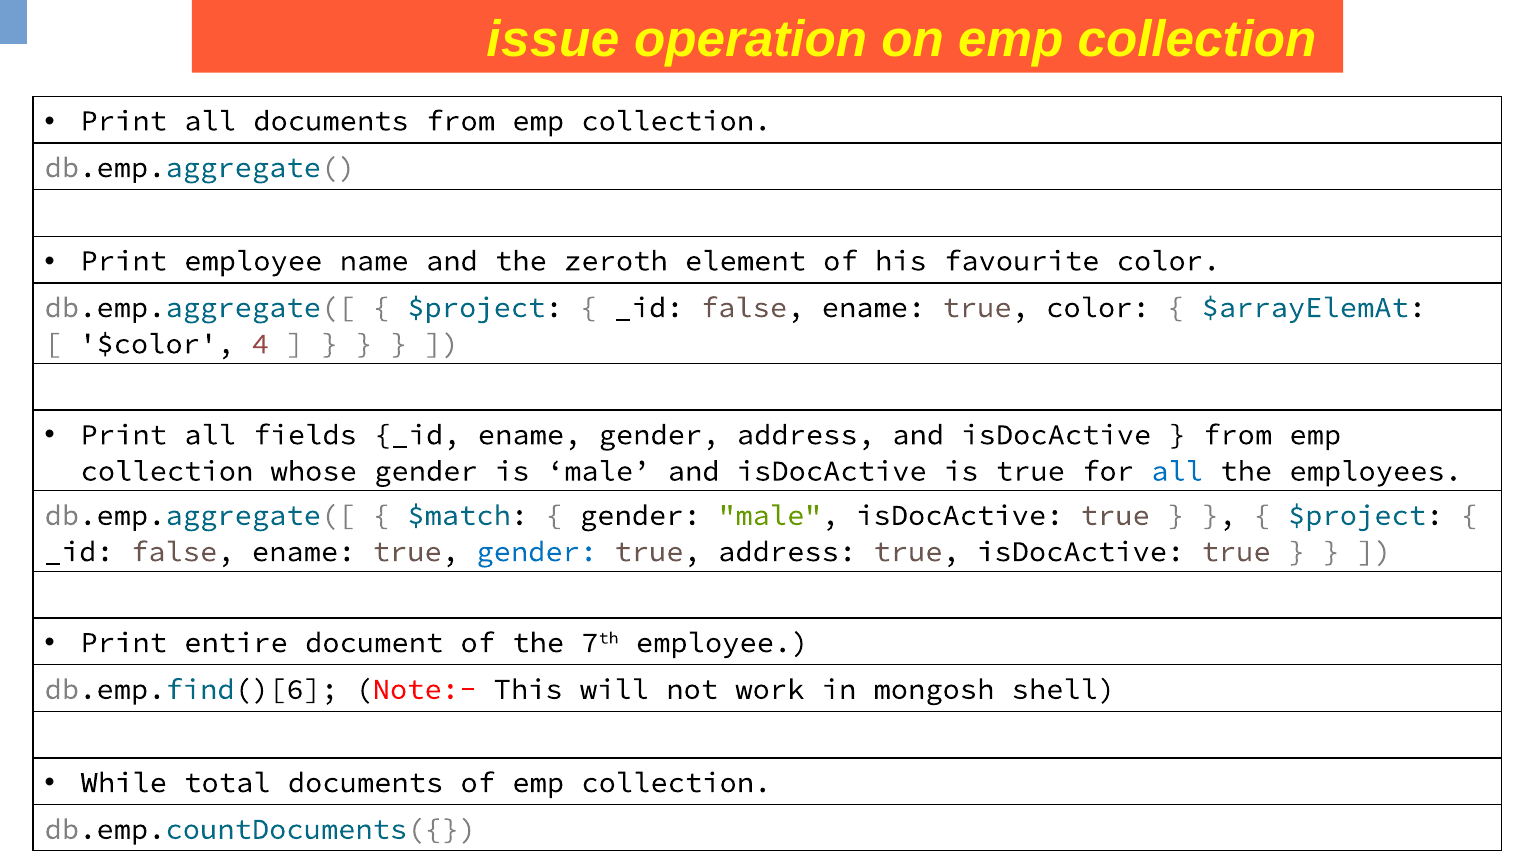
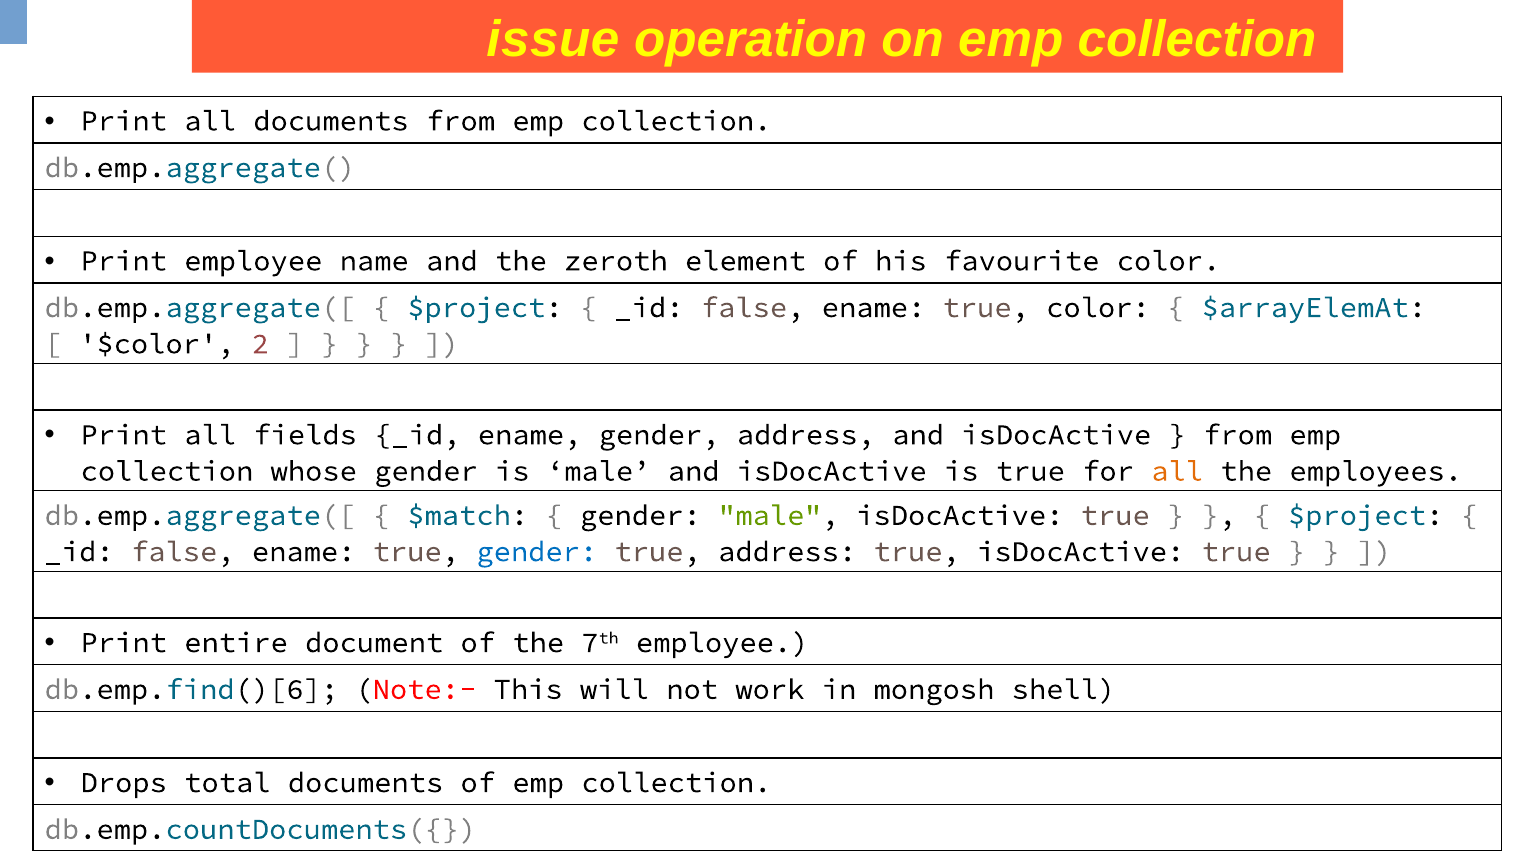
4: 4 -> 2
all at (1177, 471) colour: blue -> orange
While: While -> Drops
